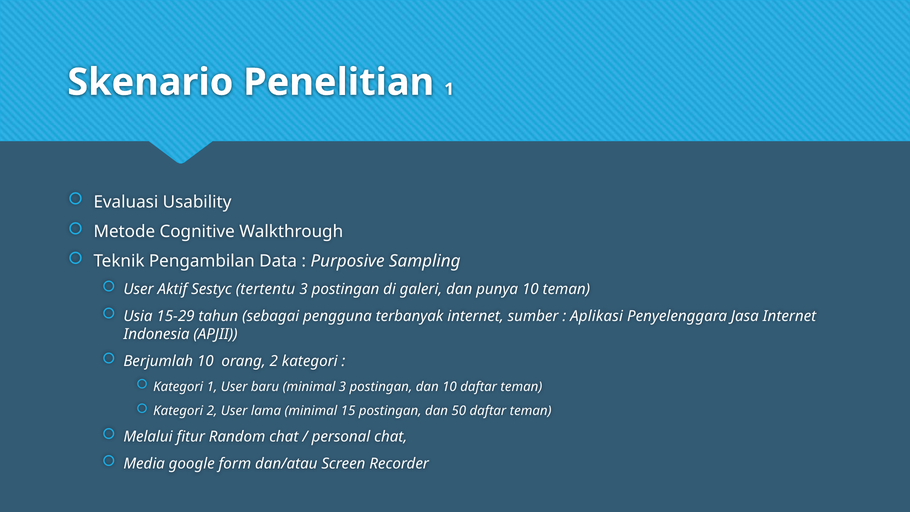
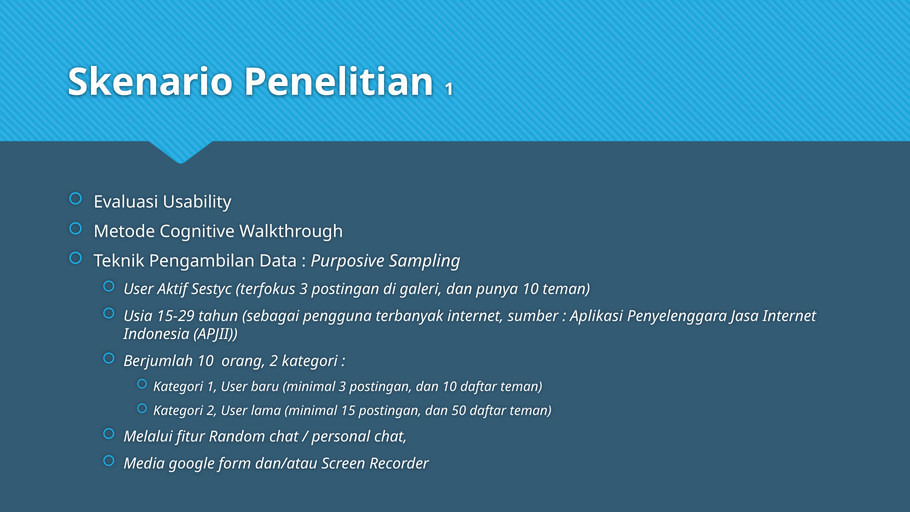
tertentu: tertentu -> terfokus
